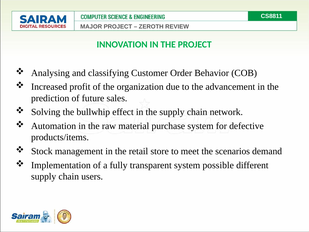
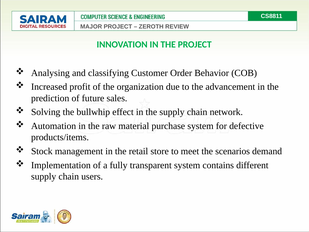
possible: possible -> contains
